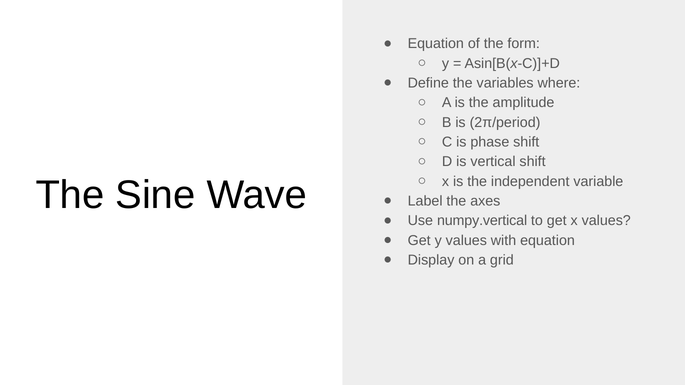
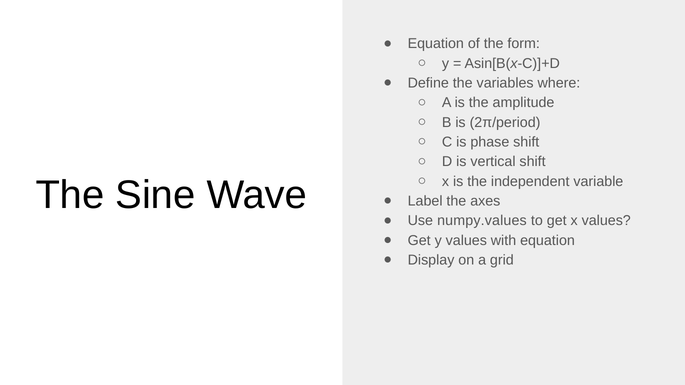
numpy.vertical: numpy.vertical -> numpy.values
